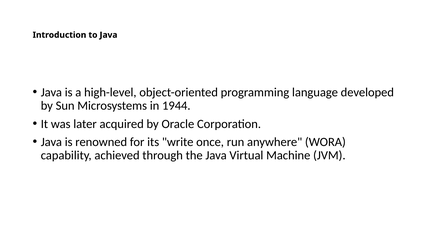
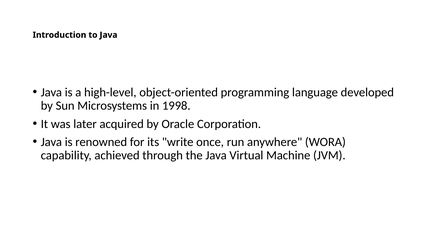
1944: 1944 -> 1998
